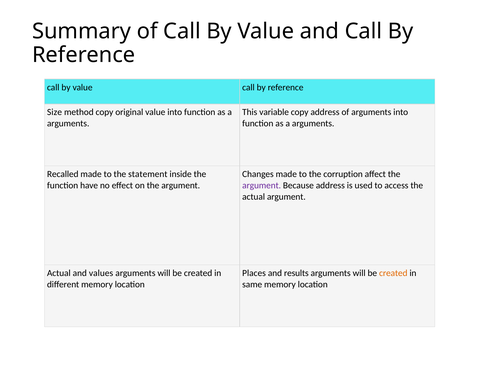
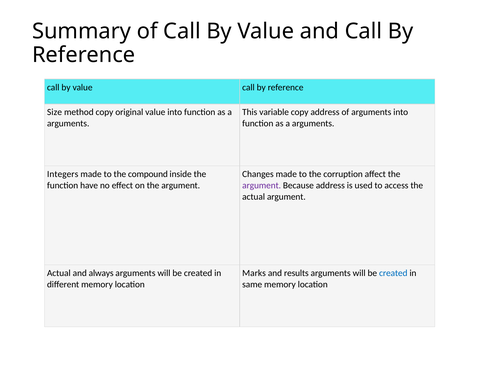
Recalled: Recalled -> Integers
statement: statement -> compound
values: values -> always
Places: Places -> Marks
created at (393, 273) colour: orange -> blue
